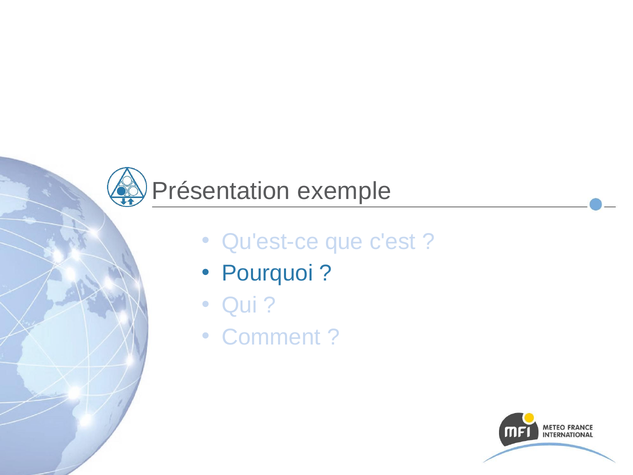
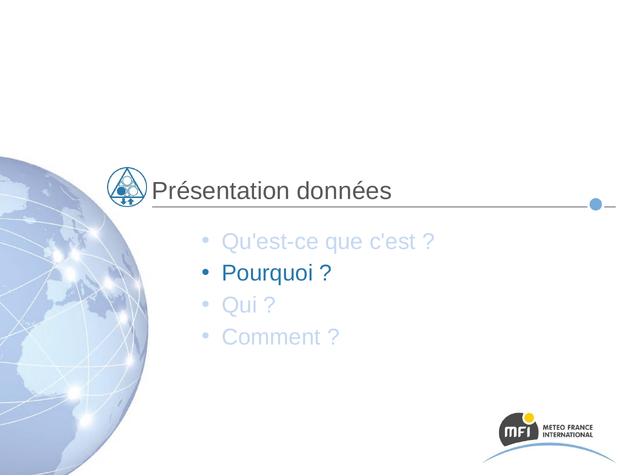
exemple: exemple -> données
